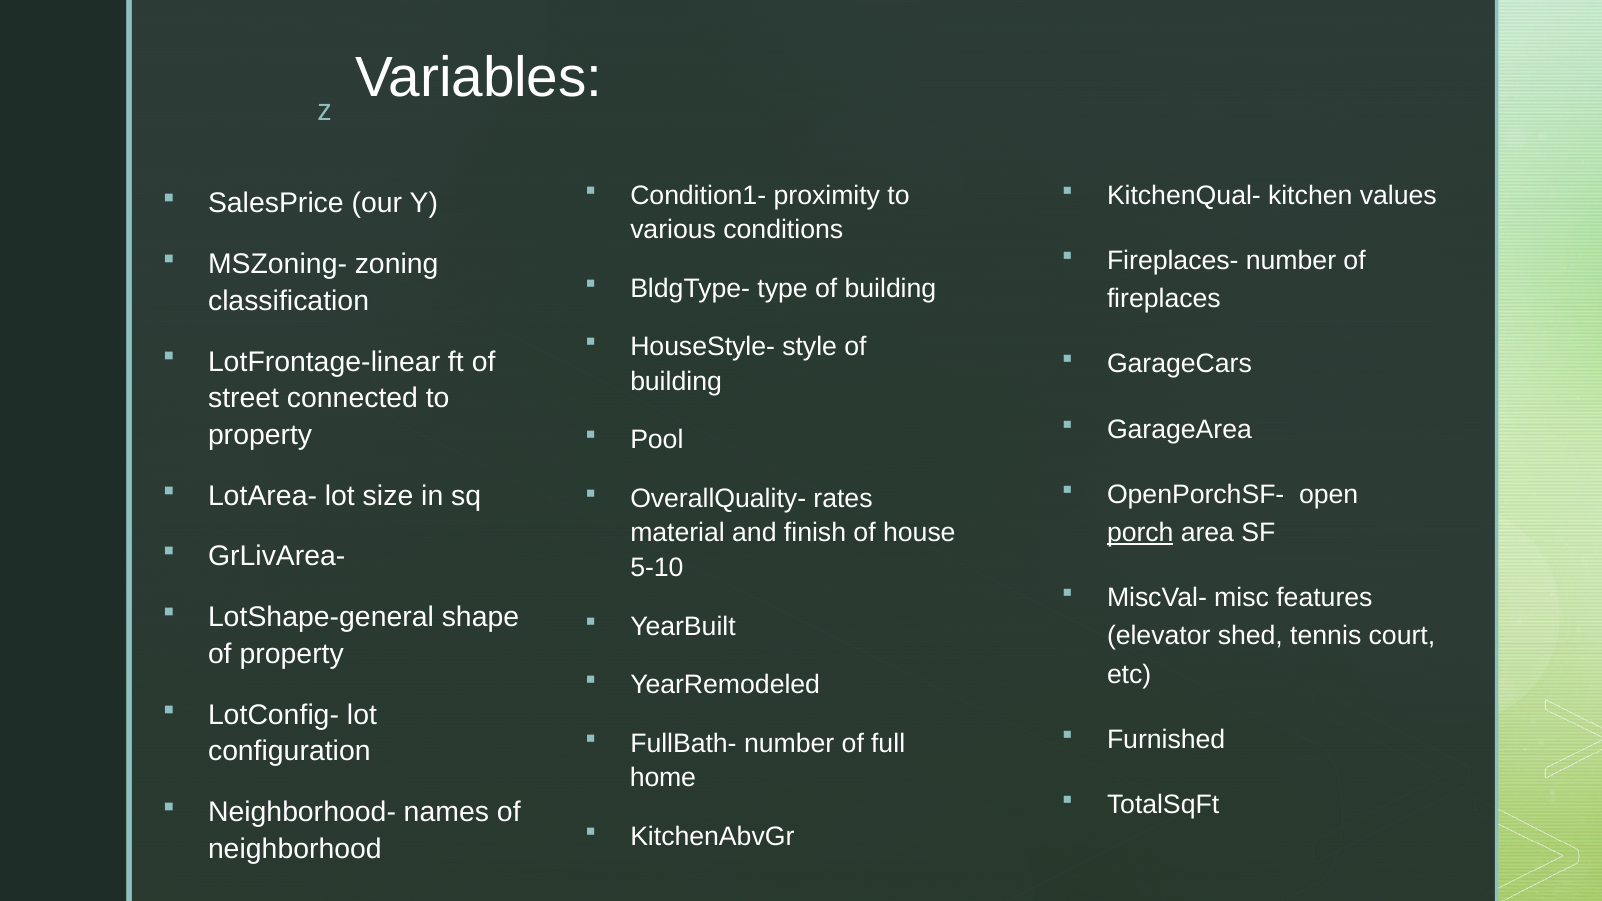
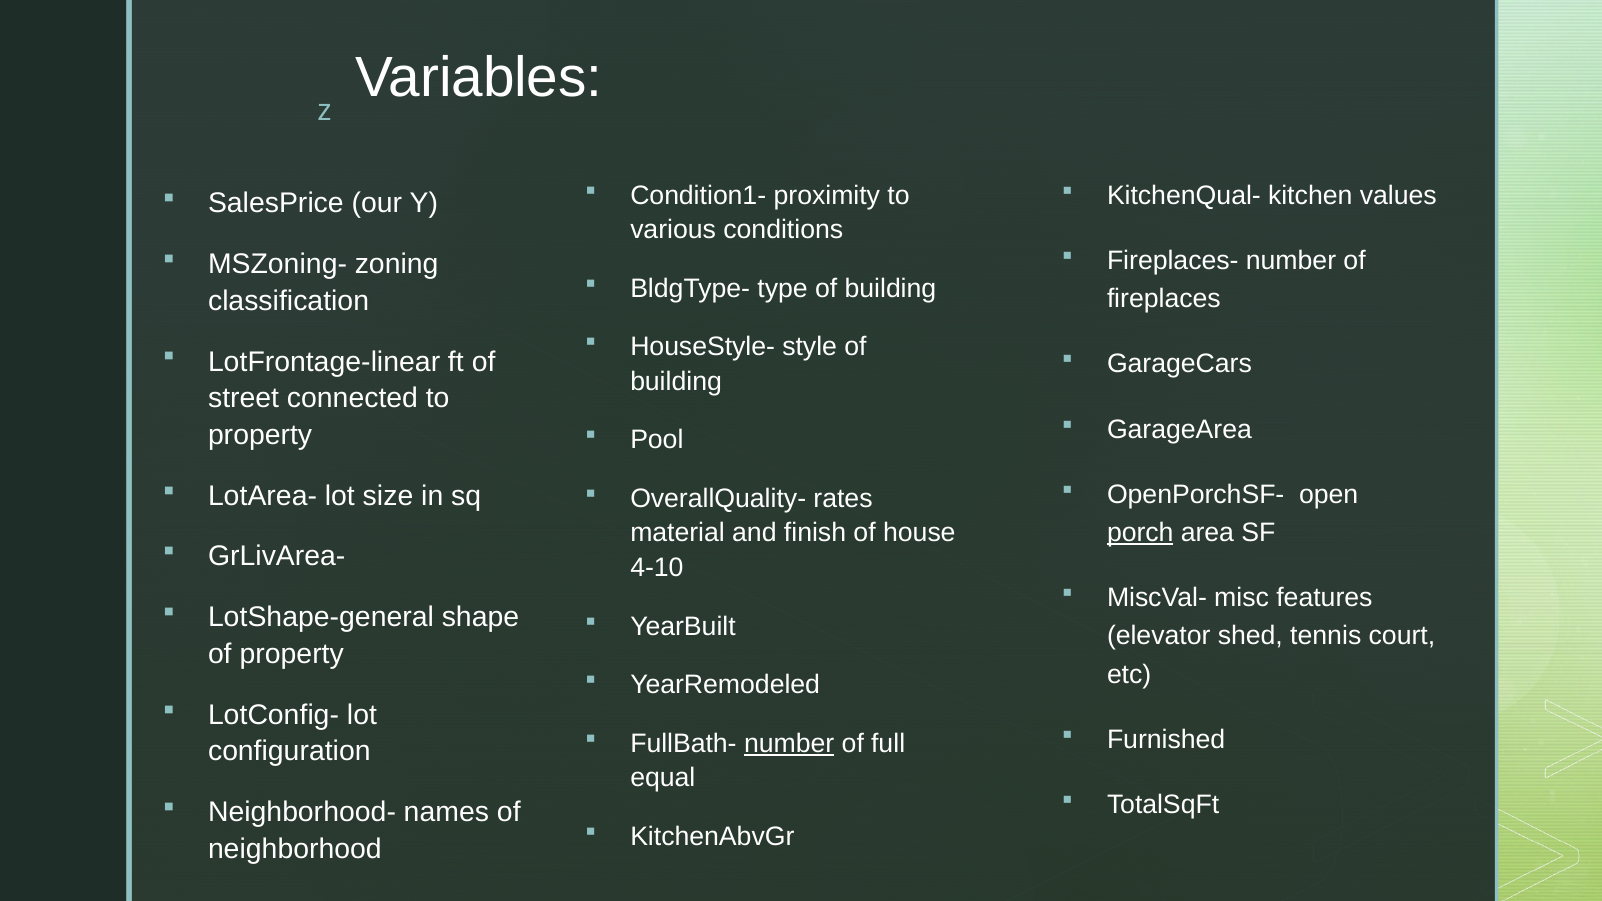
5-10: 5-10 -> 4-10
number at (789, 743) underline: none -> present
home: home -> equal
